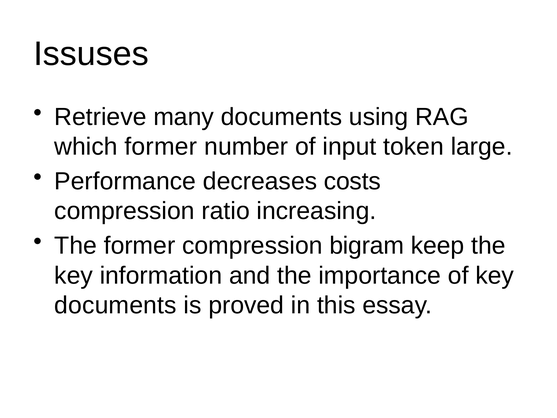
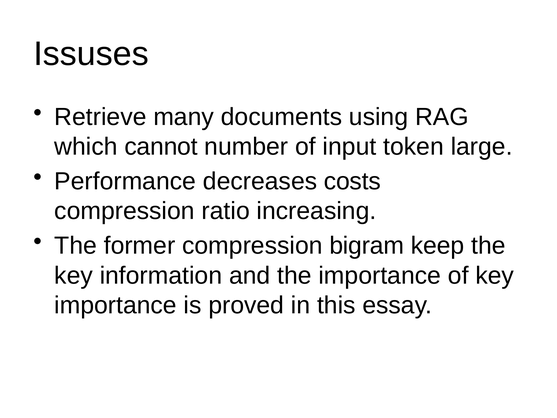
which former: former -> cannot
documents at (115, 305): documents -> importance
